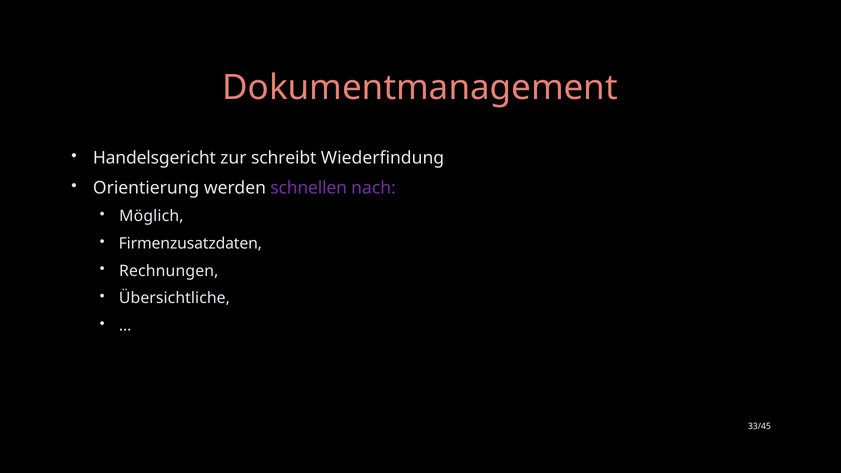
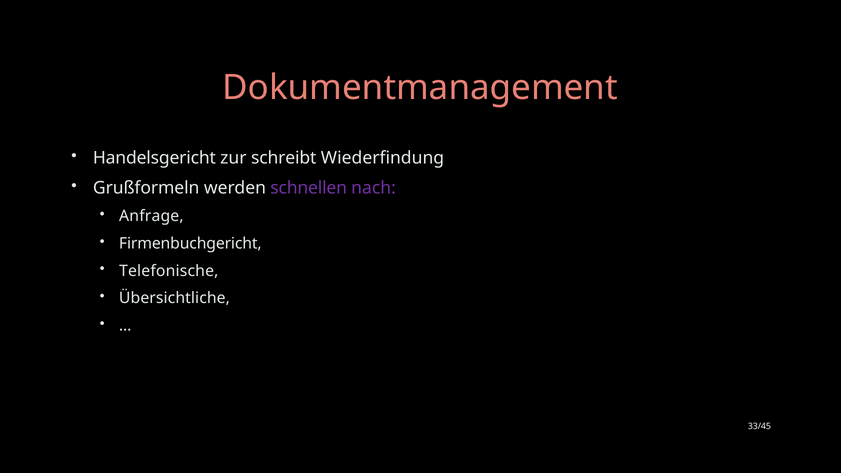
Orientierung: Orientierung -> Grußformeln
Möglich: Möglich -> Anfrage
Firmenzusatzdaten: Firmenzusatzdaten -> Firmenbuchgericht
Rechnungen: Rechnungen -> Telefonische
